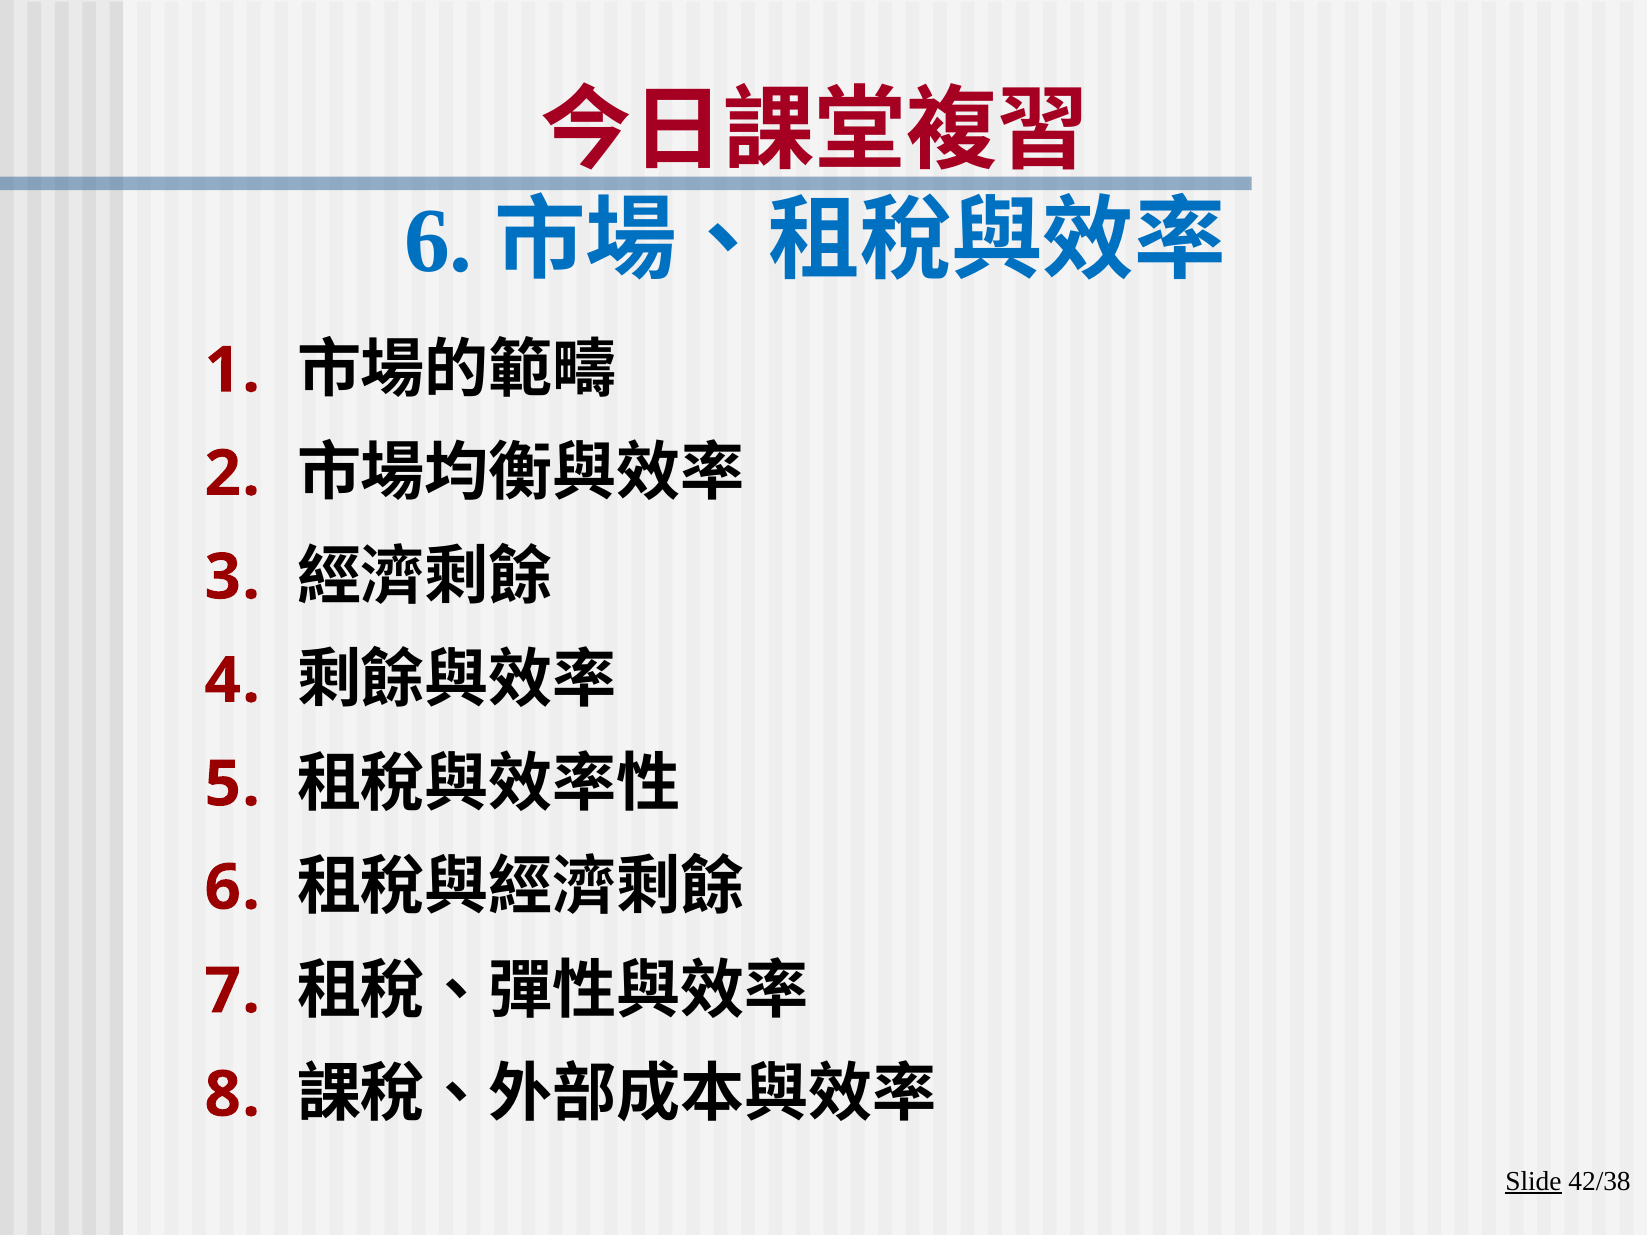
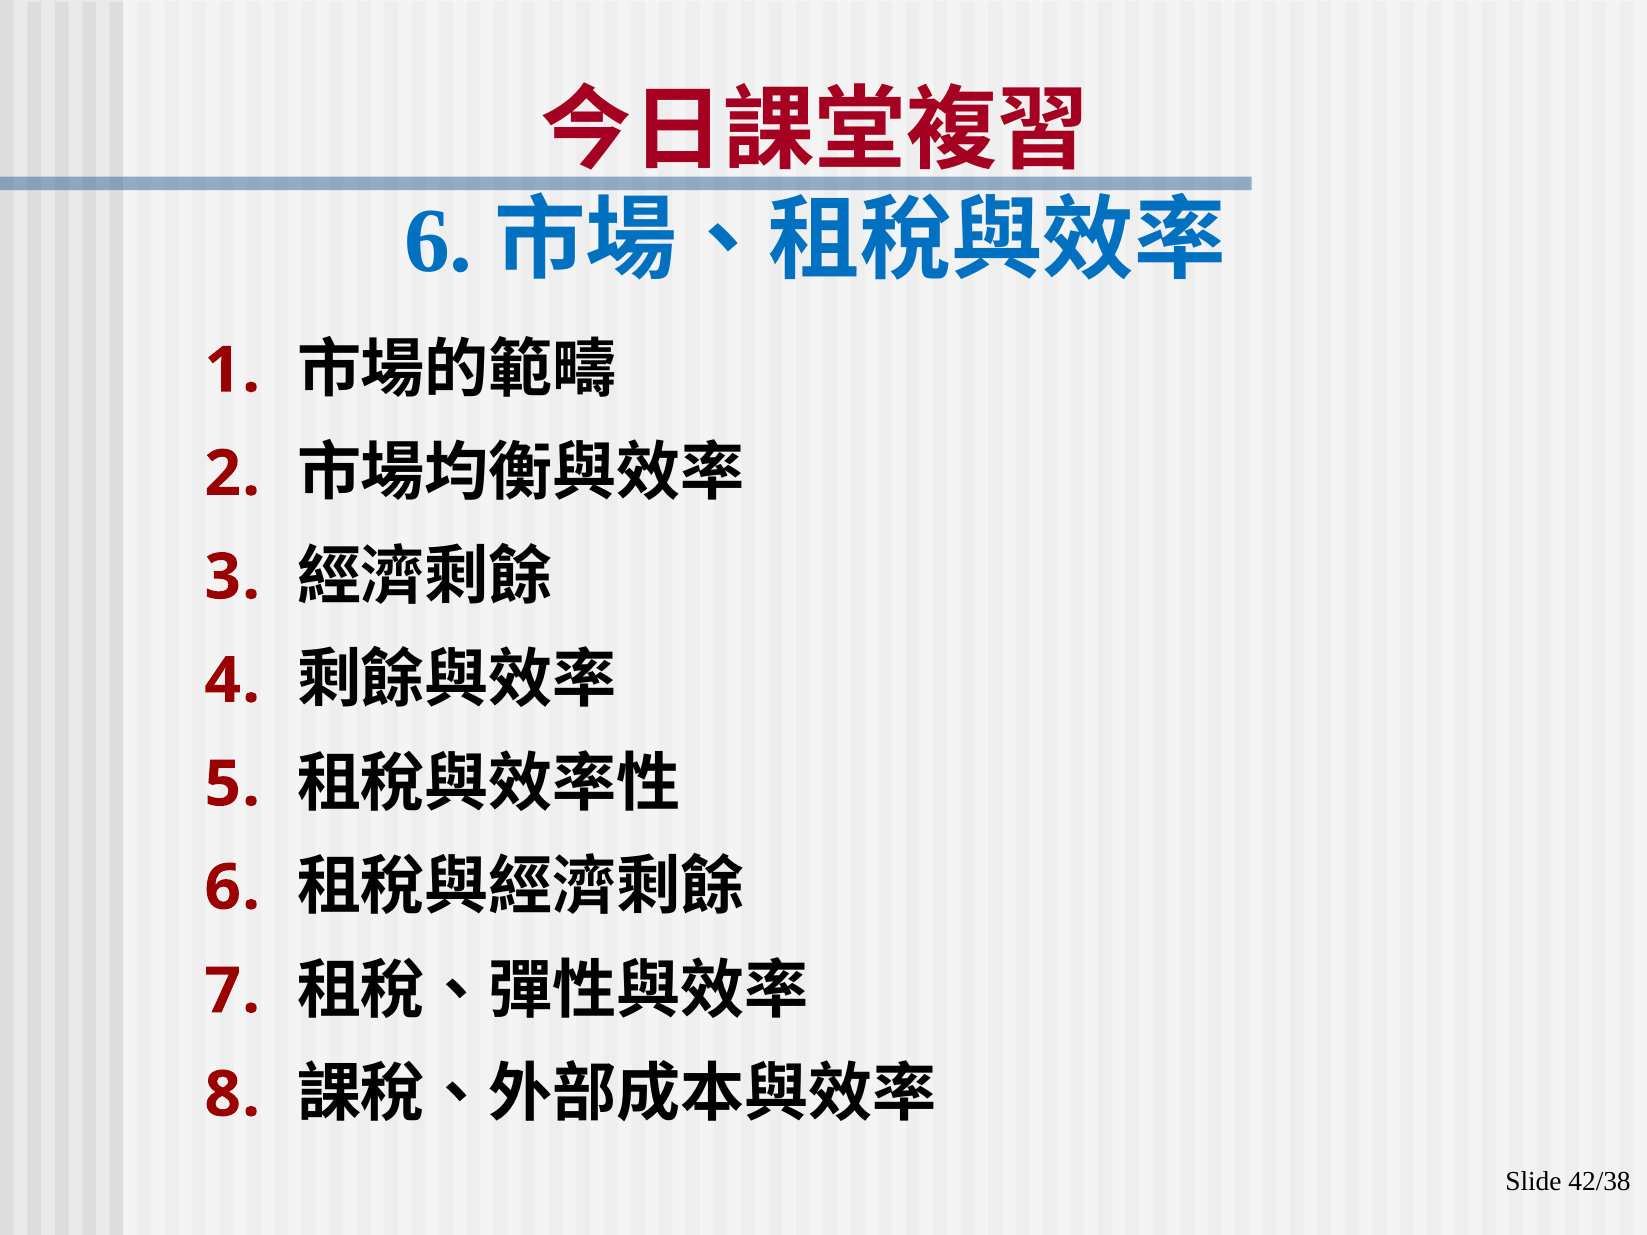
Slide underline: present -> none
